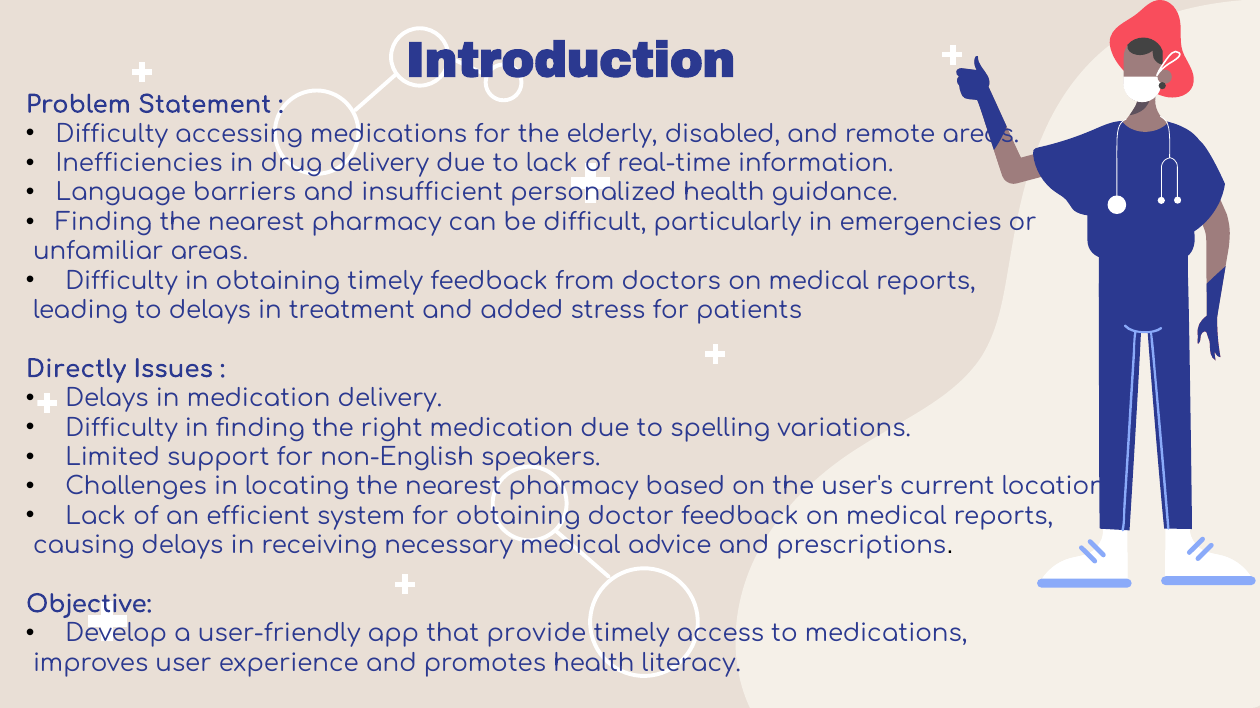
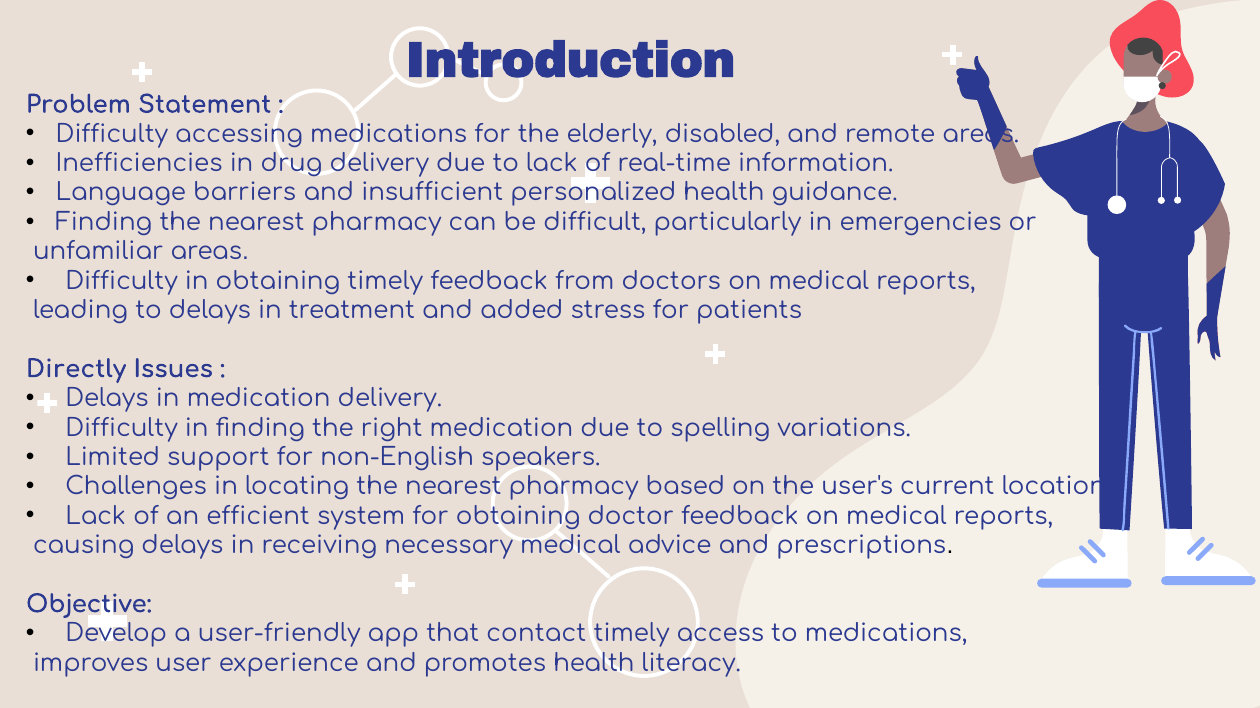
provide: provide -> contact
